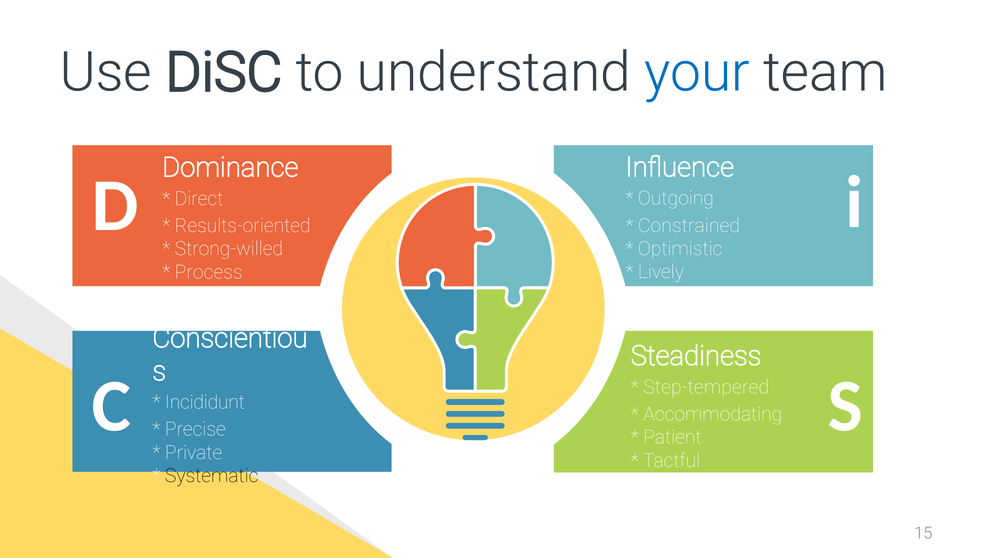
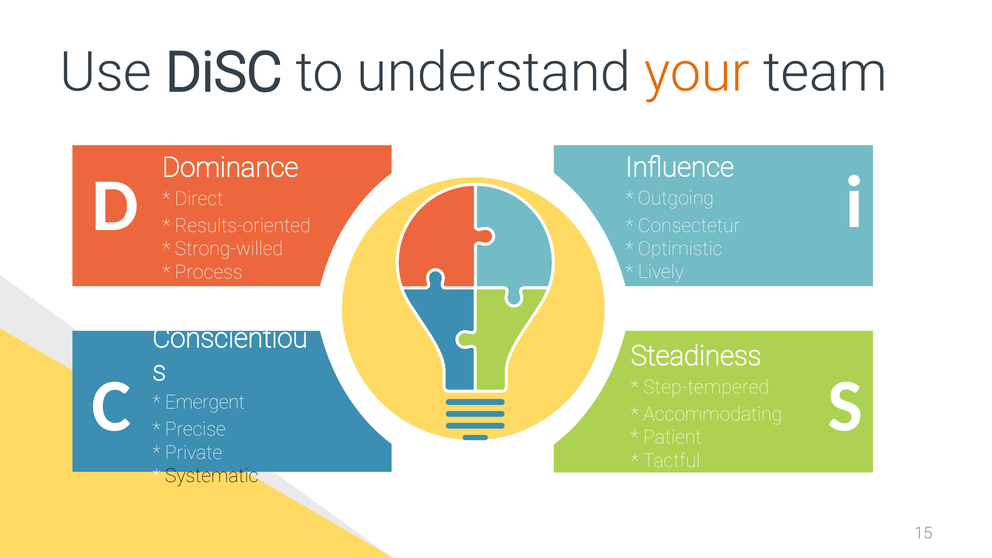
your colour: blue -> orange
Constrained: Constrained -> Consectetur
Incididunt: Incididunt -> Emergent
